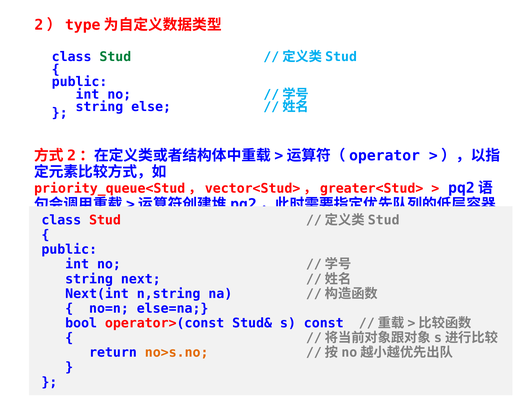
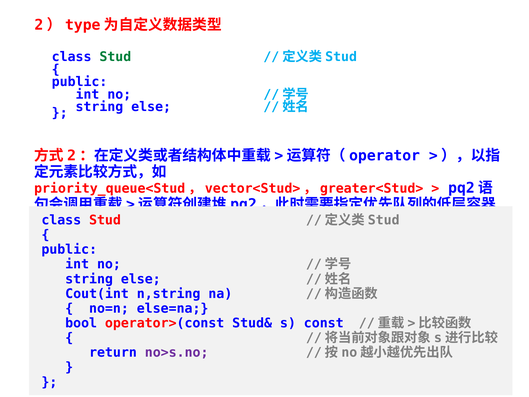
next at (141, 279): next -> else
Next(int: Next(int -> Cout(int
no>s.no colour: orange -> purple
